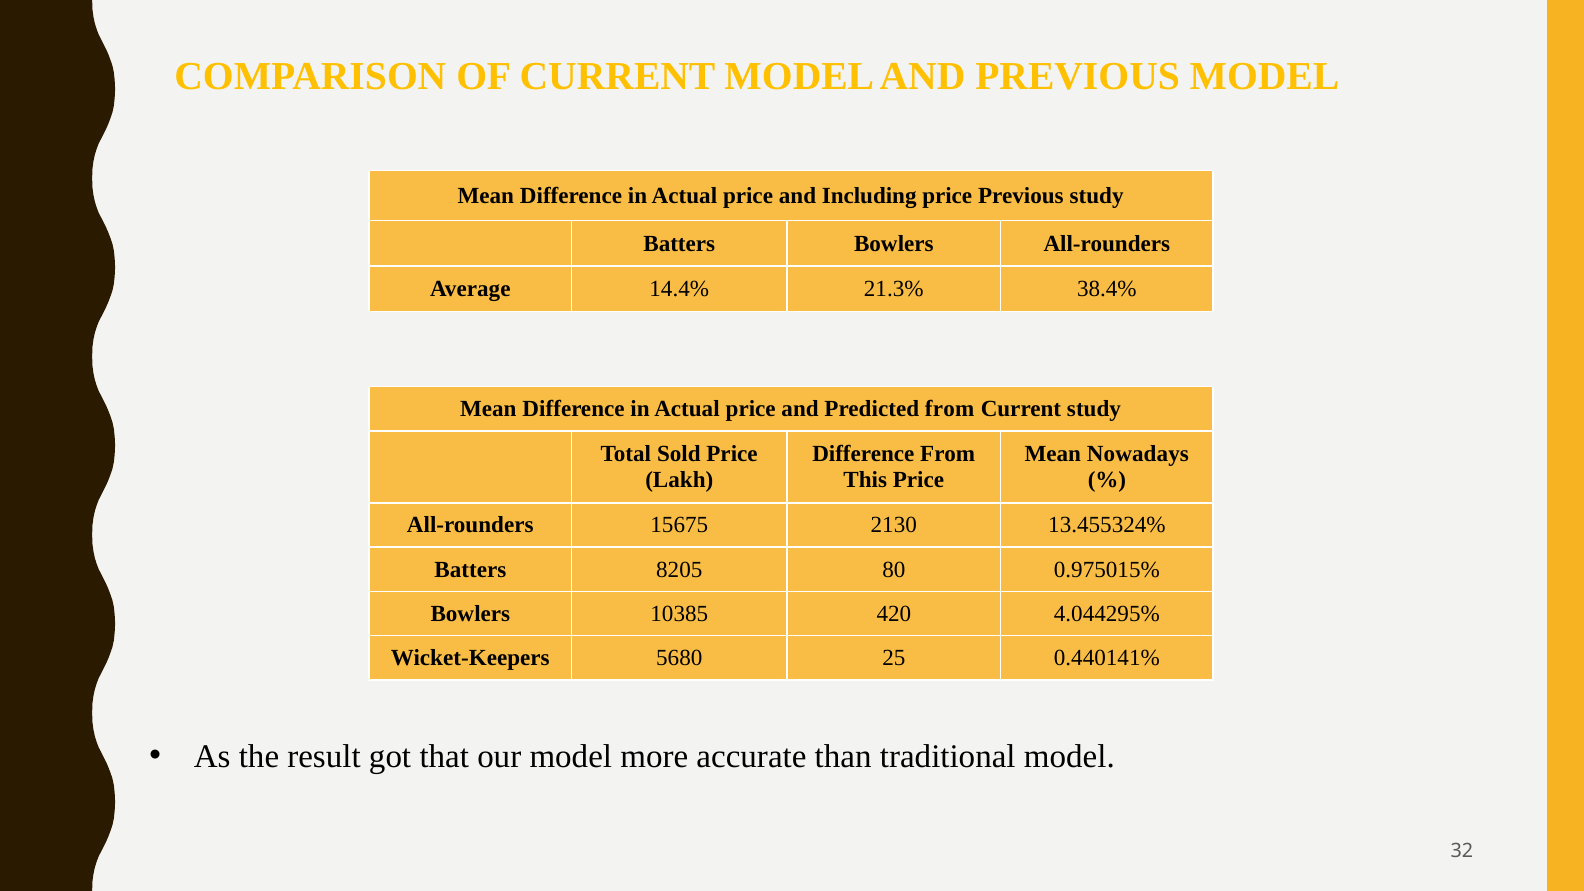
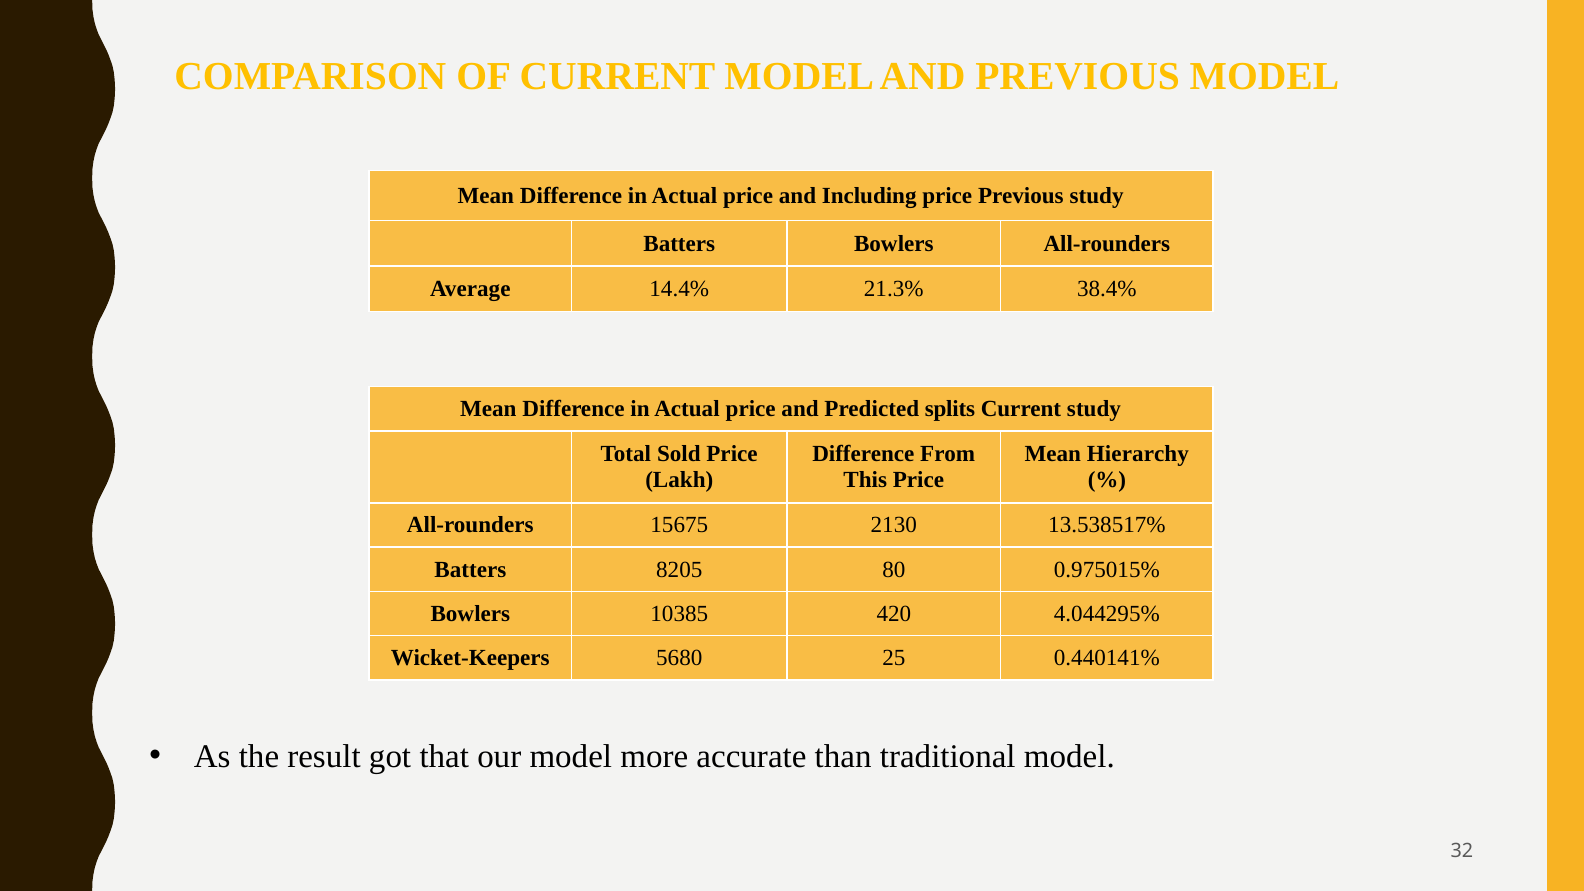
Predicted from: from -> splits
Nowadays: Nowadays -> Hierarchy
13.455324%: 13.455324% -> 13.538517%
